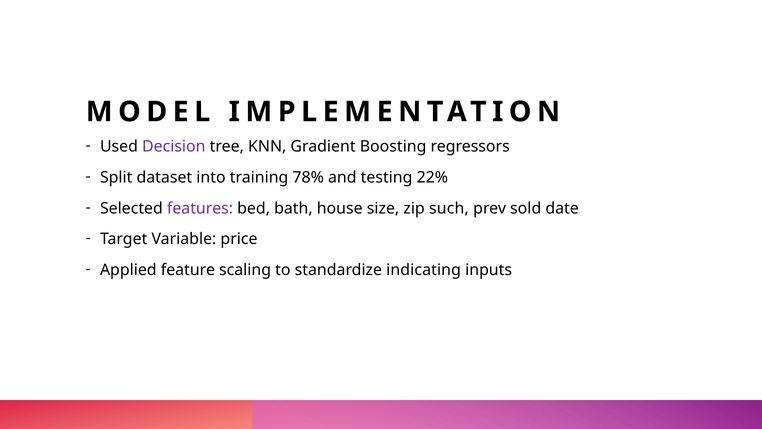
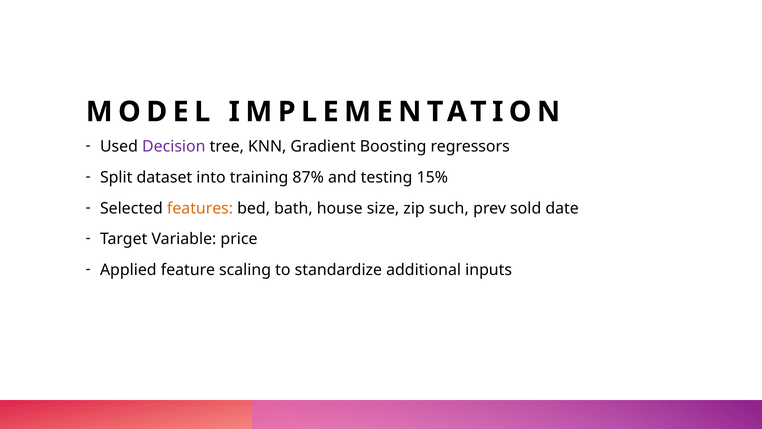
78%: 78% -> 87%
22%: 22% -> 15%
features colour: purple -> orange
indicating: indicating -> additional
